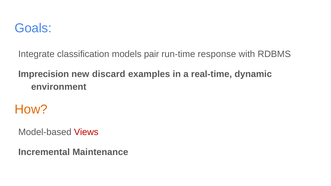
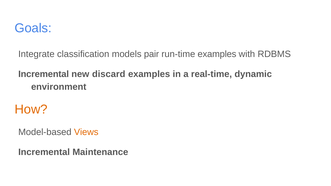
run-time response: response -> examples
Imprecision at (44, 74): Imprecision -> Incremental
Views colour: red -> orange
